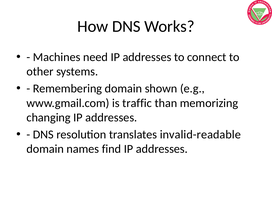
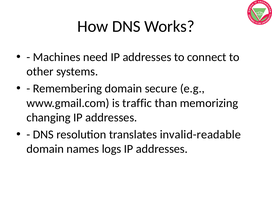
shown: shown -> secure
find: find -> logs
